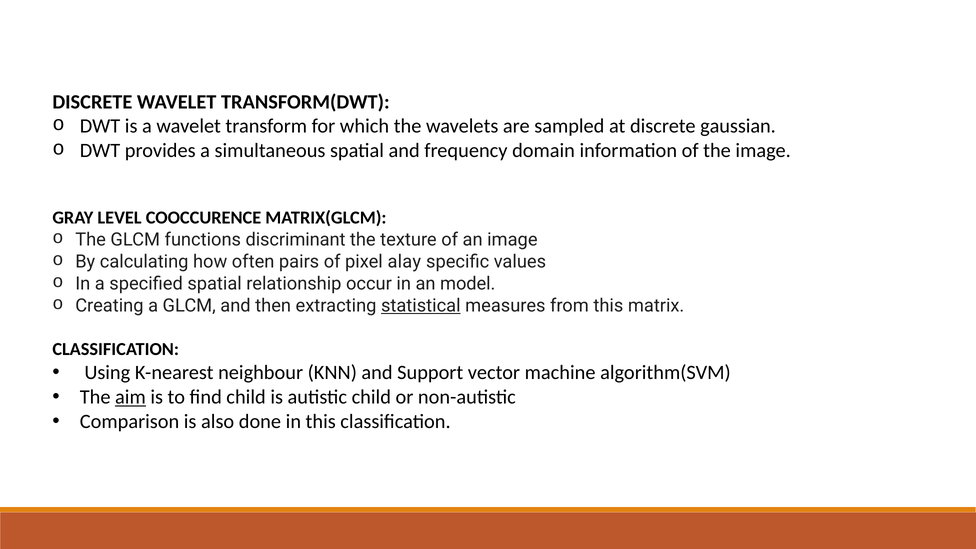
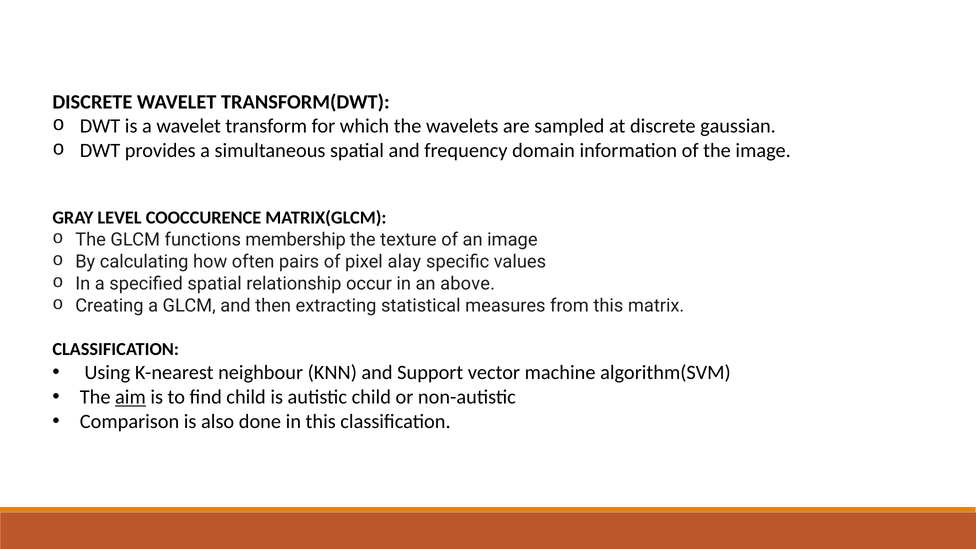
discriminant: discriminant -> membership
model: model -> above
statistical underline: present -> none
